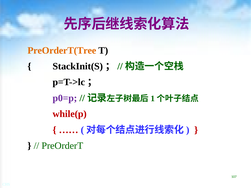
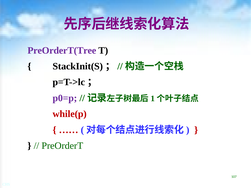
PreOrderT(Tree colour: orange -> purple
